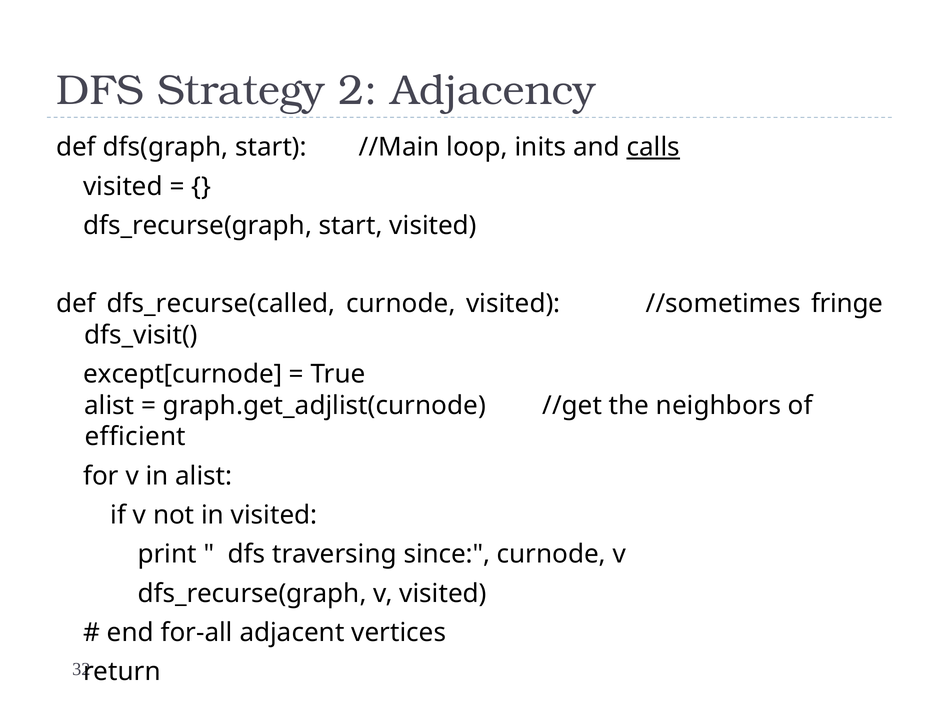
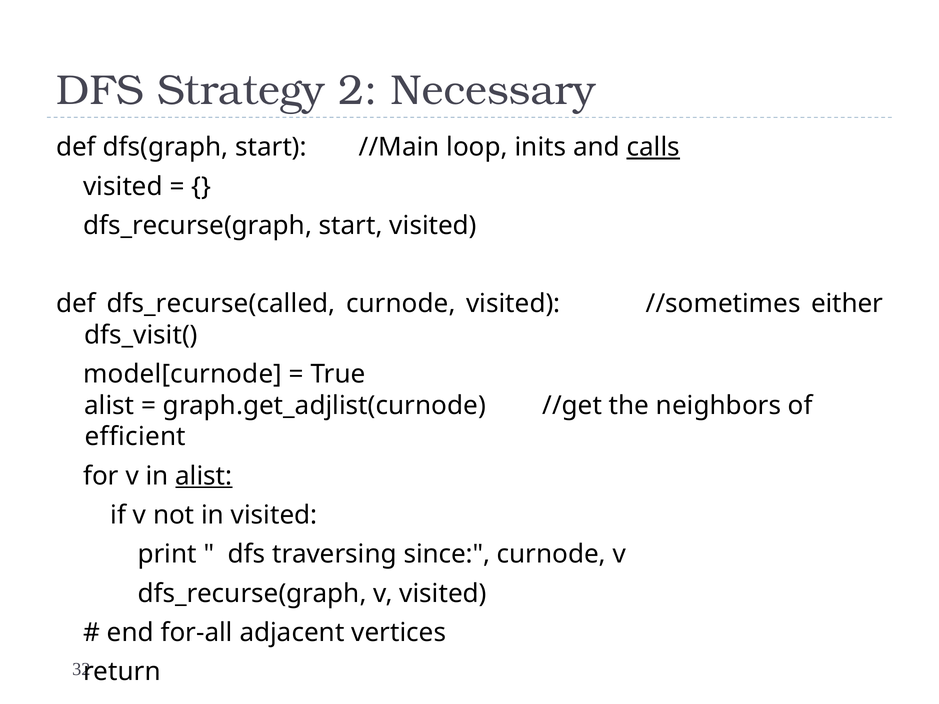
Adjacency: Adjacency -> Necessary
fringe: fringe -> either
except[curnode: except[curnode -> model[curnode
alist at (204, 476) underline: none -> present
